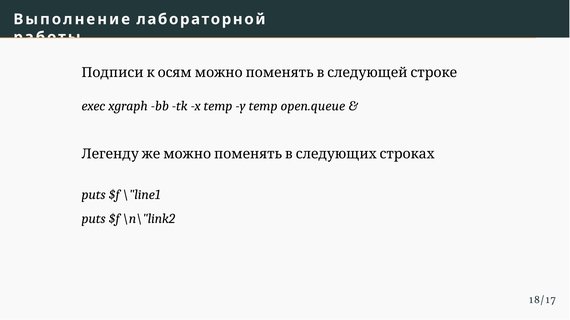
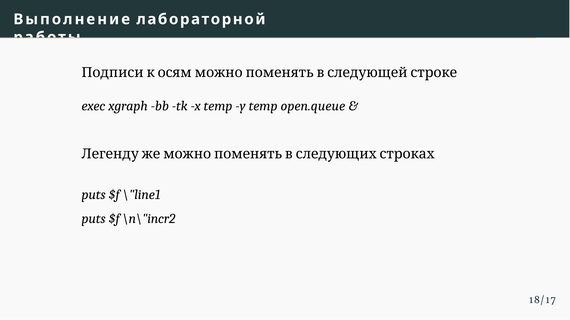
\n\"link2: \n\"link2 -> \n\"incr2
